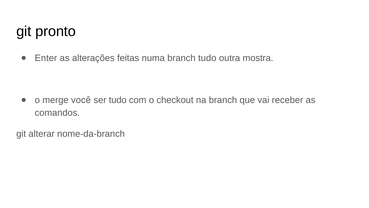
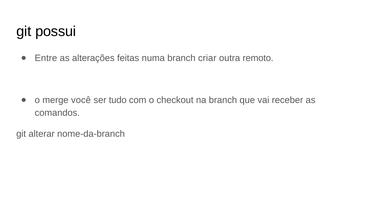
pronto: pronto -> possui
Enter: Enter -> Entre
branch tudo: tudo -> criar
mostra: mostra -> remoto
